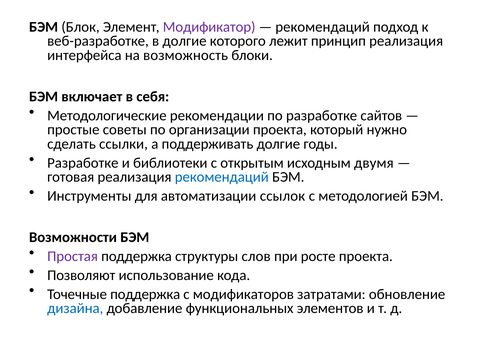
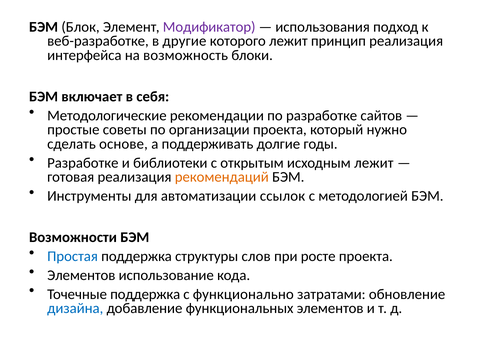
рекомендаций at (323, 27): рекомендаций -> использования
в долгие: долгие -> другие
ссылки: ссылки -> основе
исходным двумя: двумя -> лежит
рекомендаций at (222, 177) colour: blue -> orange
Простая colour: purple -> blue
Позволяют at (81, 275): Позволяют -> Элементов
модификаторов: модификаторов -> функционально
